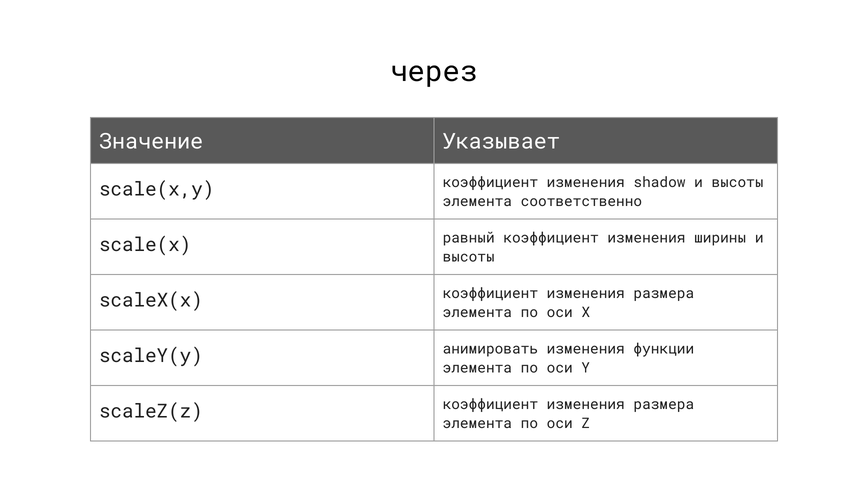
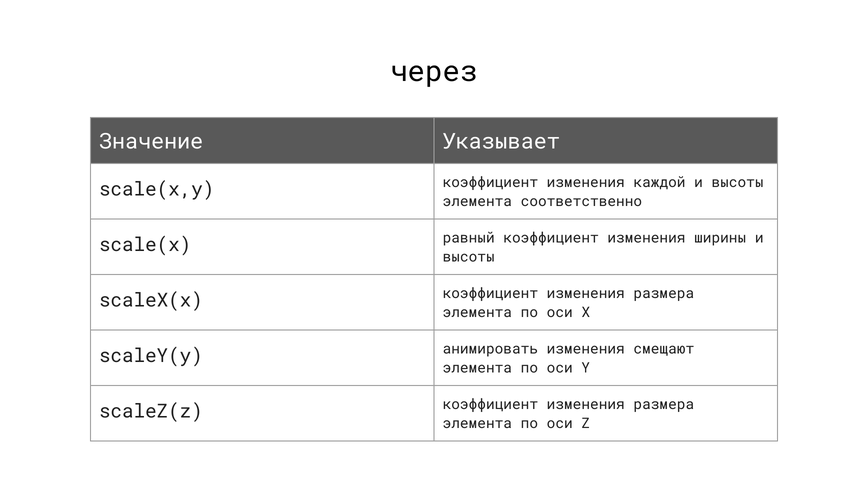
shadow: shadow -> каждой
функции: функции -> смещают
